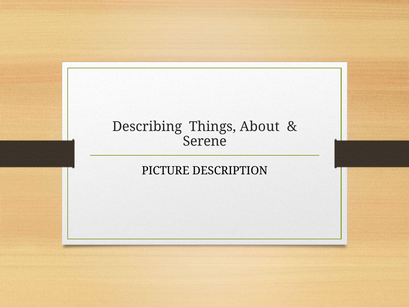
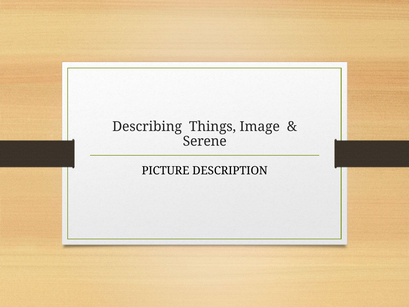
About: About -> Image
